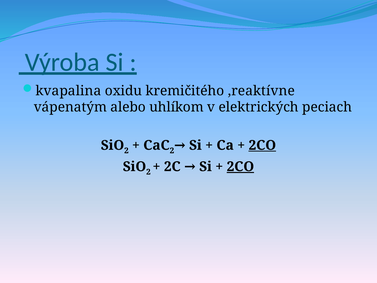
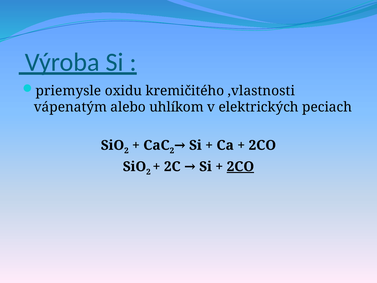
kvapalina: kvapalina -> priemysle
,reaktívne: ,reaktívne -> ,vlastnosti
2CO at (262, 145) underline: present -> none
